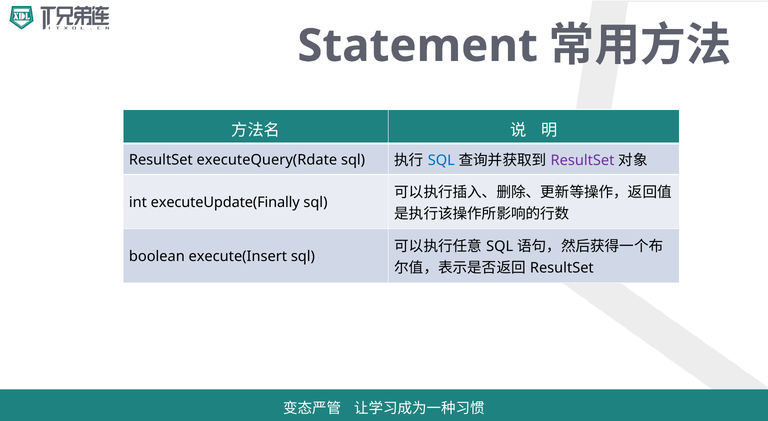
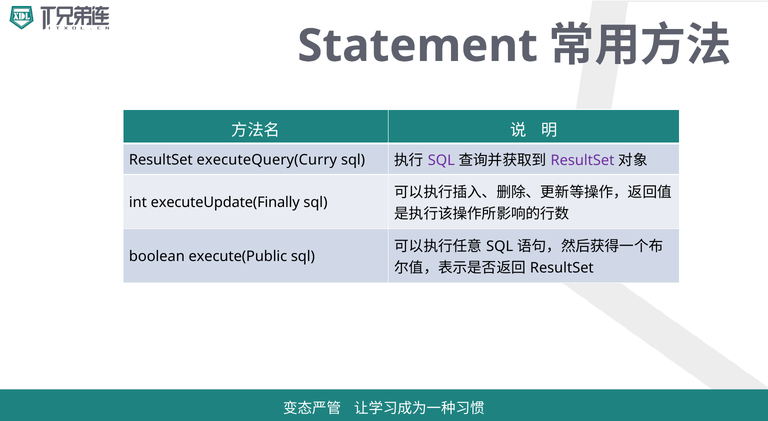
executeQuery(Rdate: executeQuery(Rdate -> executeQuery(Curry
SQL at (441, 160) colour: blue -> purple
execute(Insert: execute(Insert -> execute(Public
